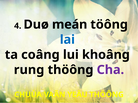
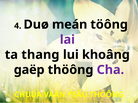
lai colour: blue -> purple
coâng: coâng -> thang
rung: rung -> gaëp
